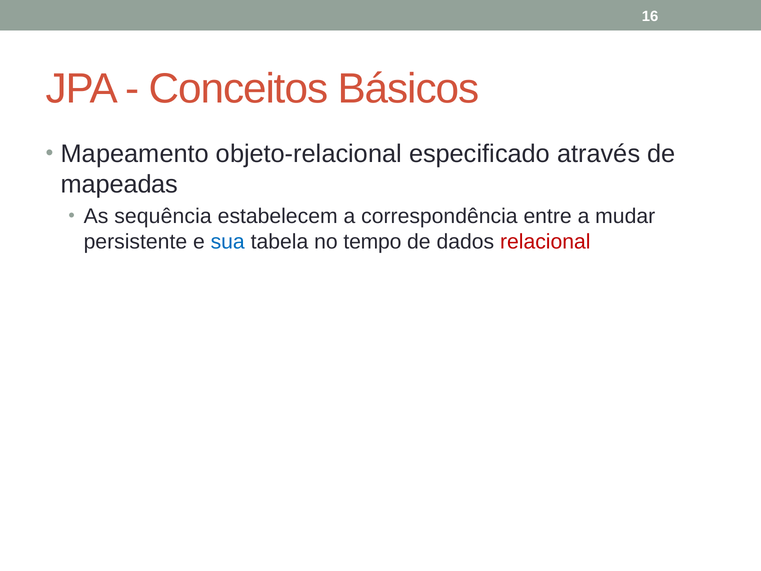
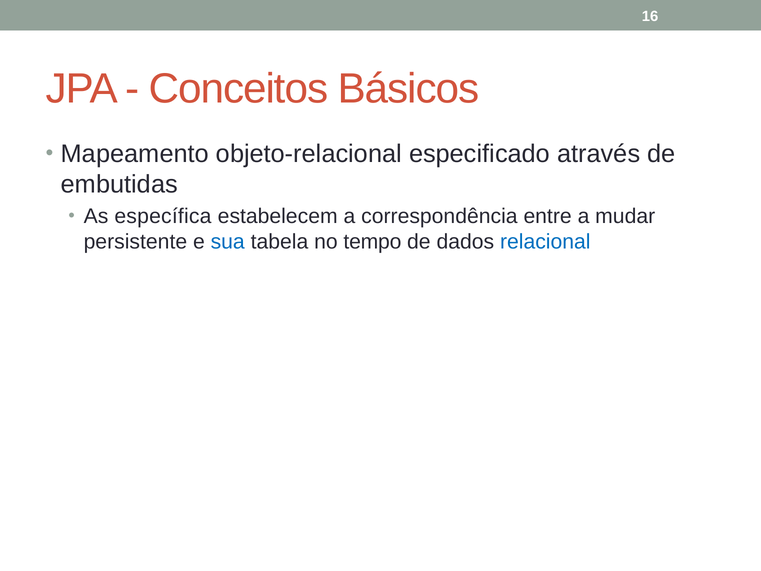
mapeadas: mapeadas -> embutidas
sequência: sequência -> específica
relacional colour: red -> blue
